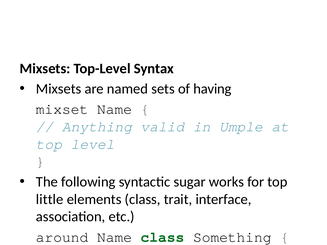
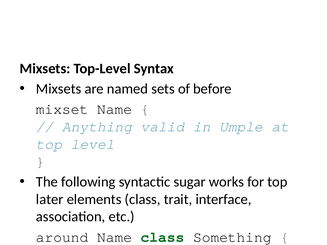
having: having -> before
little: little -> later
